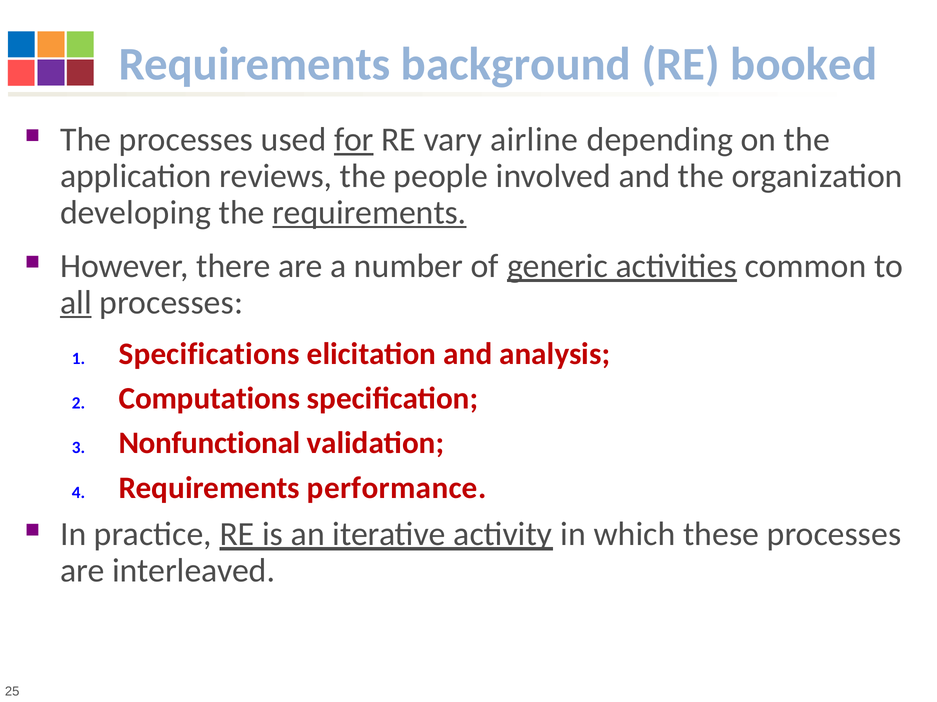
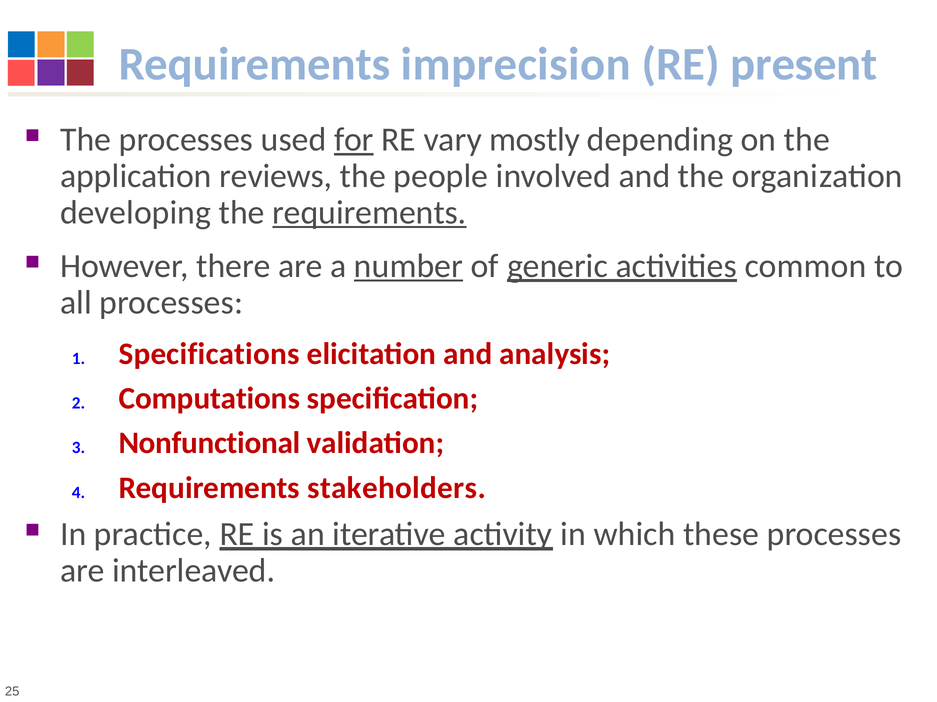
background: background -> imprecision
booked: booked -> present
airline: airline -> mostly
number underline: none -> present
all underline: present -> none
performance: performance -> stakeholders
